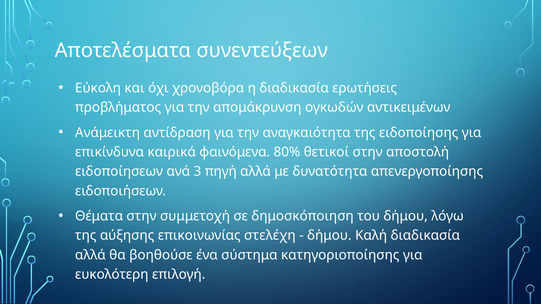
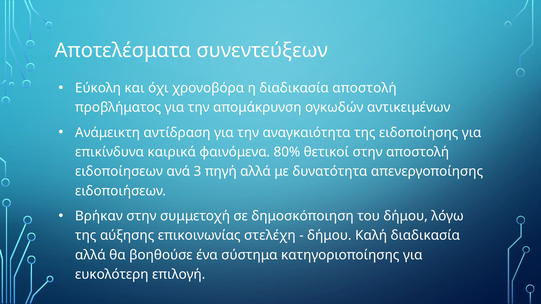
διαδικασία ερωτήσεις: ερωτήσεις -> αποστολή
Θέματα: Θέματα -> Βρήκαν
